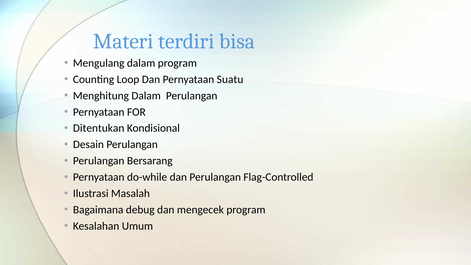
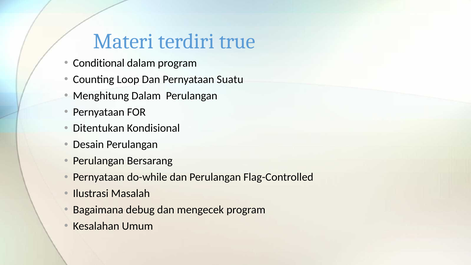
bisa: bisa -> true
Mengulang: Mengulang -> Conditional
